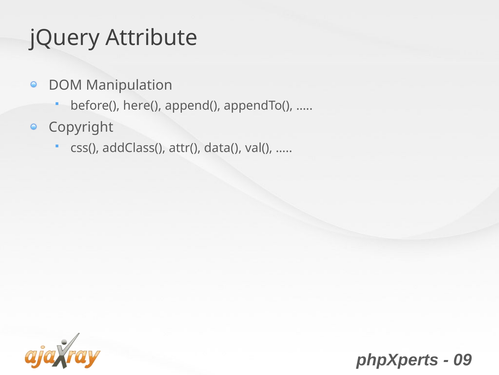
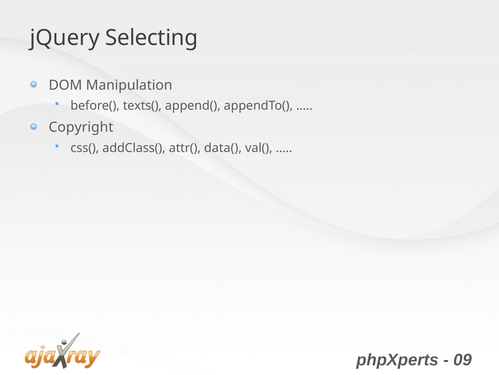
Attribute: Attribute -> Selecting
here(: here( -> texts(
